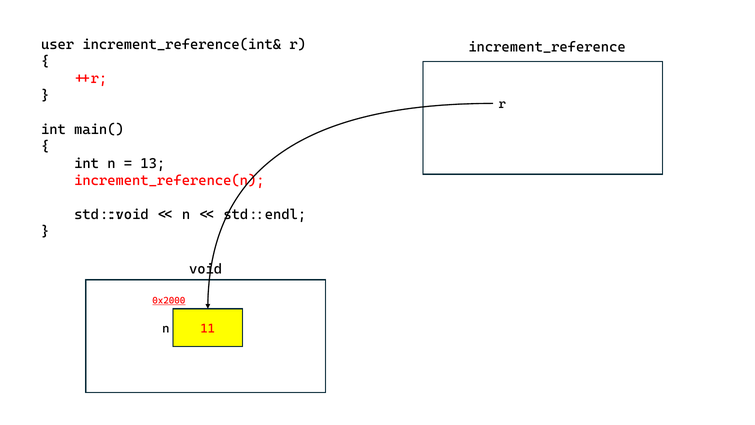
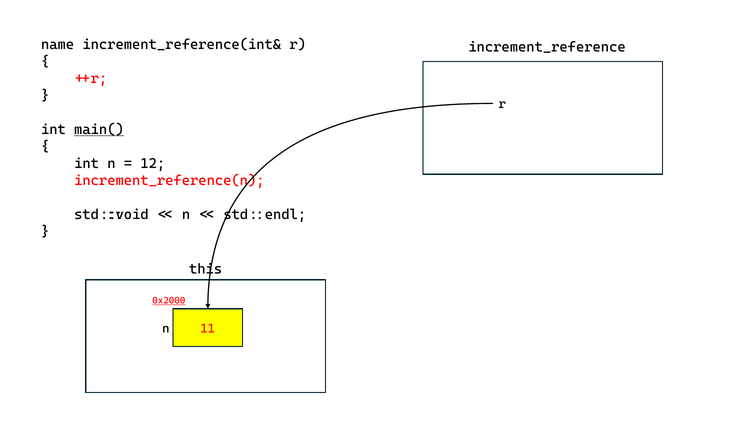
user: user -> name
main( underline: none -> present
13: 13 -> 12
void: void -> this
